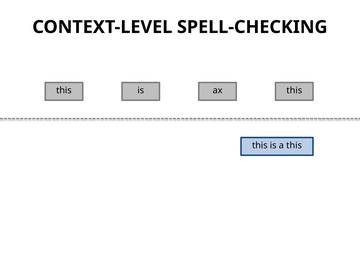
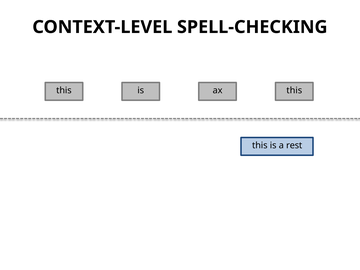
a this: this -> rest
